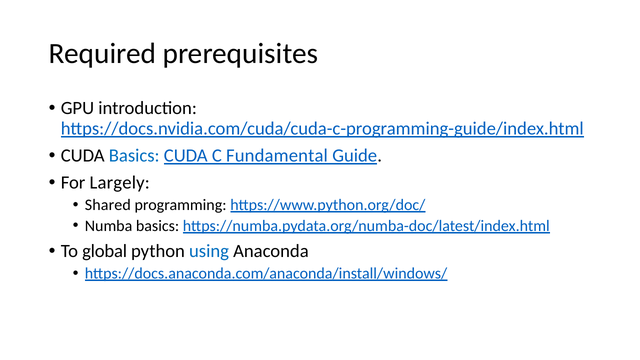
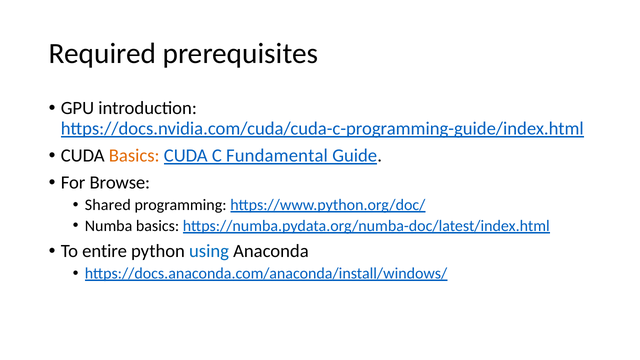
Basics at (134, 156) colour: blue -> orange
Largely: Largely -> Browse
global: global -> entire
